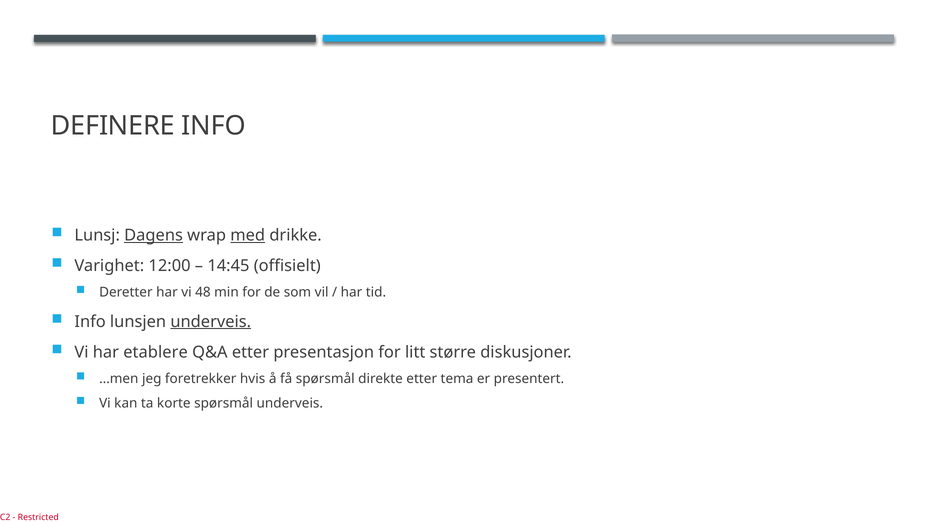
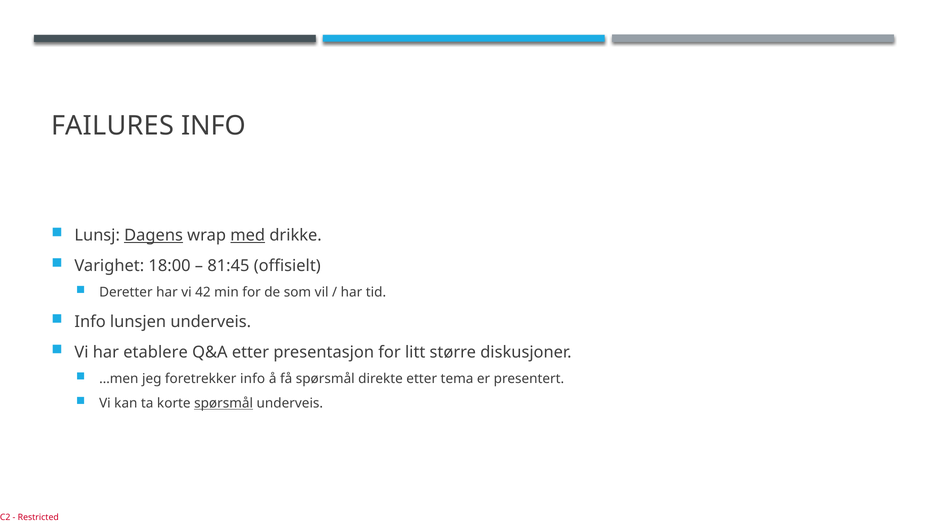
DEFINERE: DEFINERE -> FAILURES
12:00: 12:00 -> 18:00
14:45: 14:45 -> 81:45
48: 48 -> 42
underveis at (211, 322) underline: present -> none
foretrekker hvis: hvis -> info
spørsmål at (224, 403) underline: none -> present
